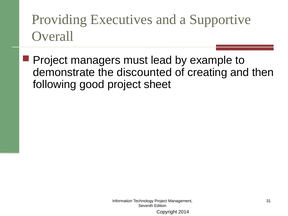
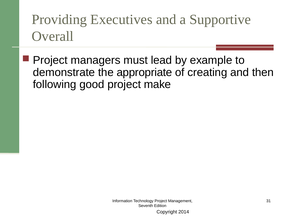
discounted: discounted -> appropriate
sheet: sheet -> make
